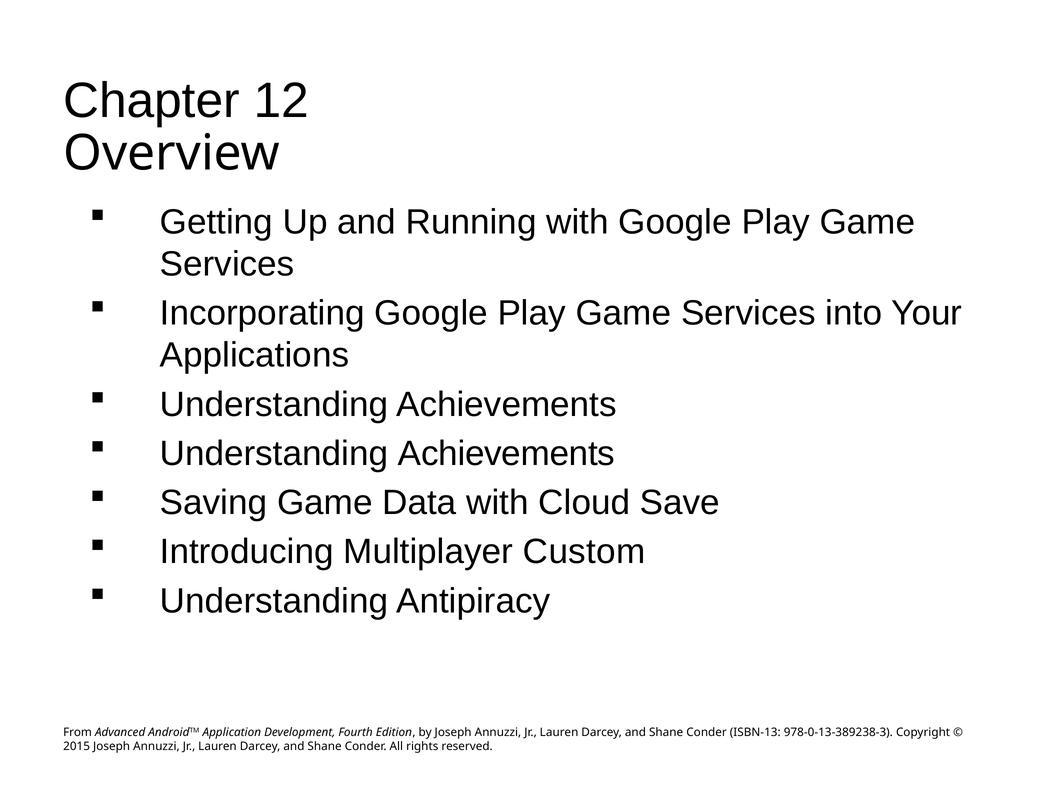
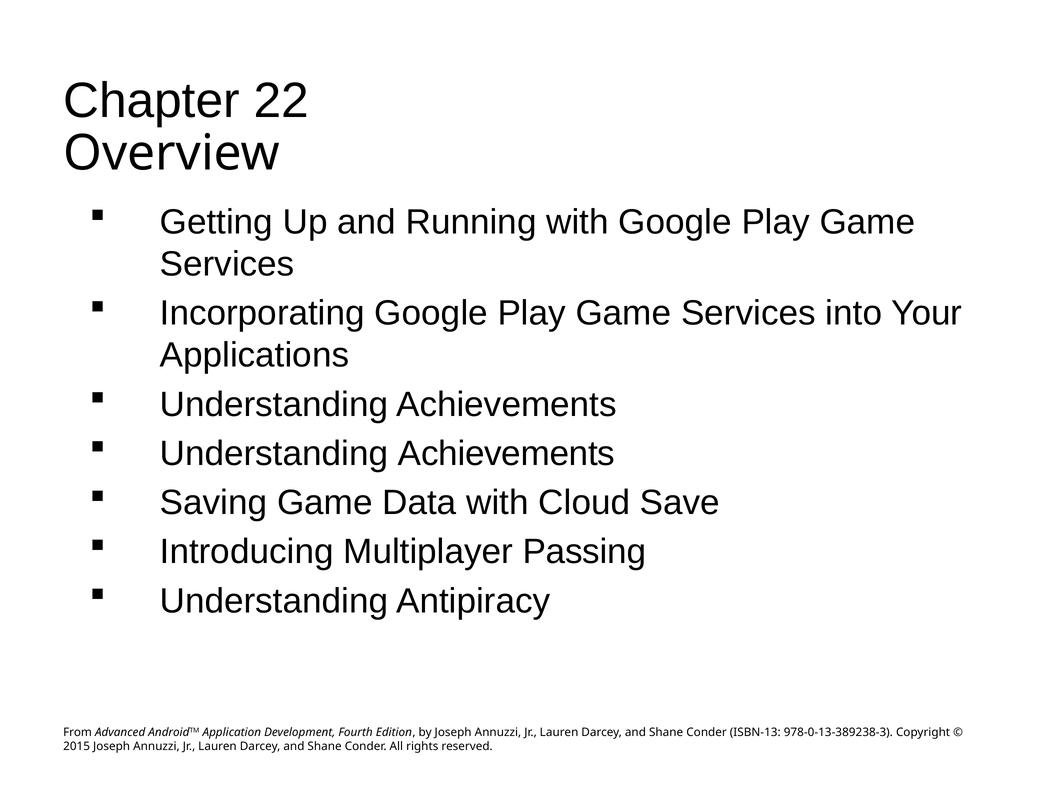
12: 12 -> 22
Custom: Custom -> Passing
